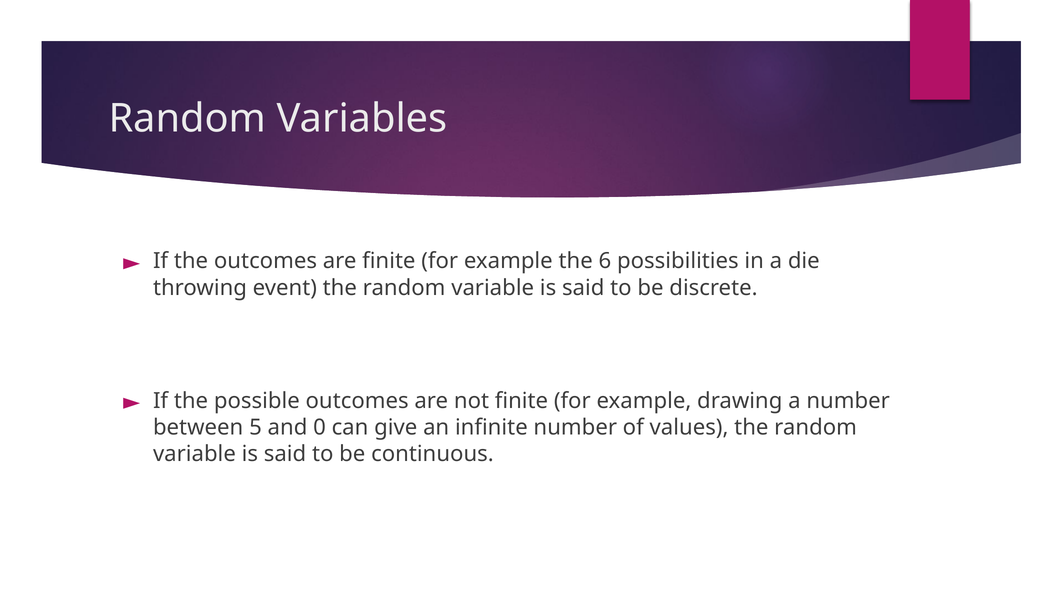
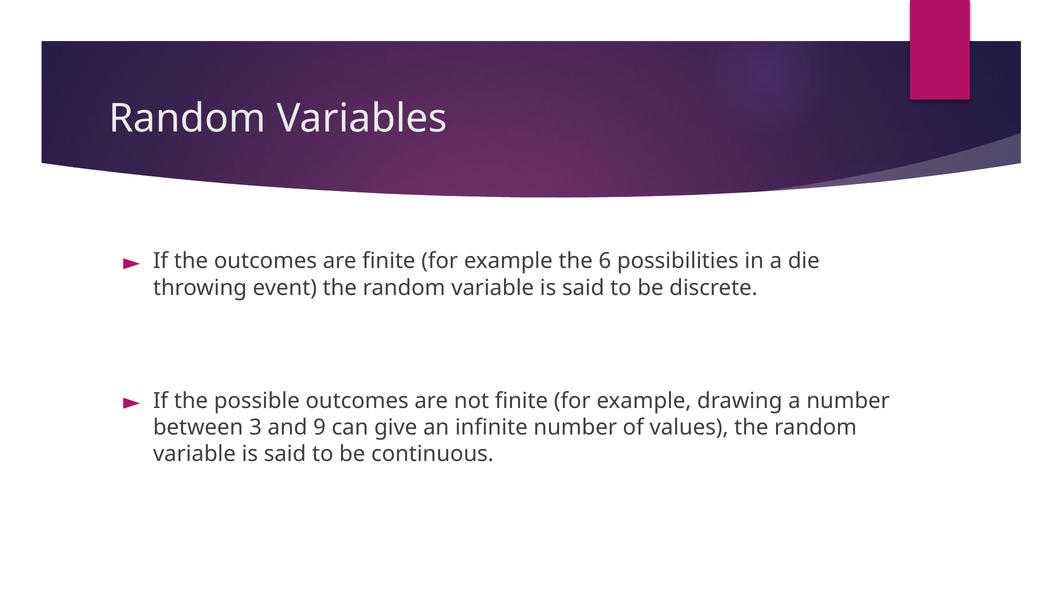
5: 5 -> 3
0: 0 -> 9
